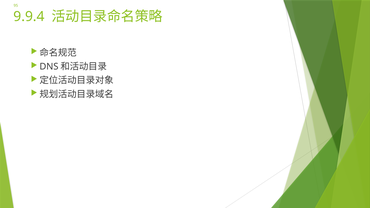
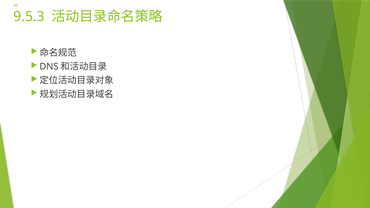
9.9.4: 9.9.4 -> 9.5.3
